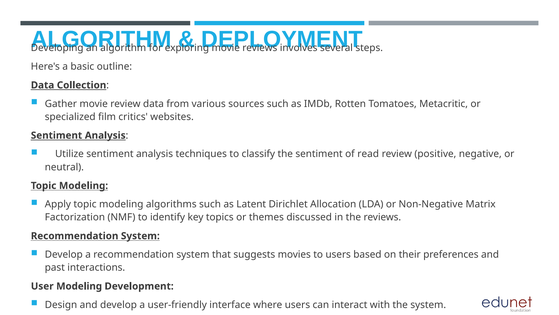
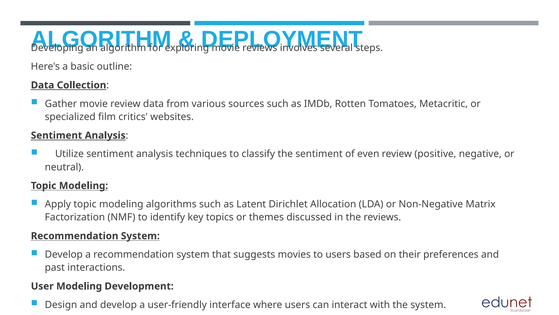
read: read -> even
